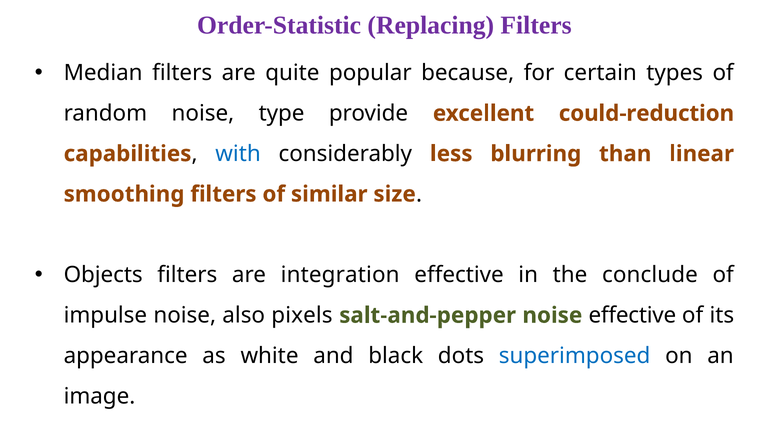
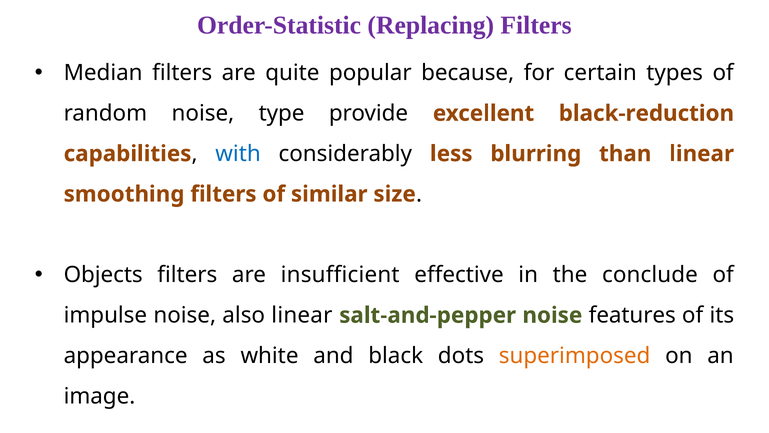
could-reduction: could-reduction -> black-reduction
integration: integration -> insufficient
also pixels: pixels -> linear
noise effective: effective -> features
superimposed colour: blue -> orange
